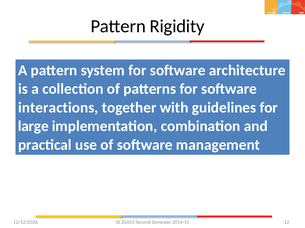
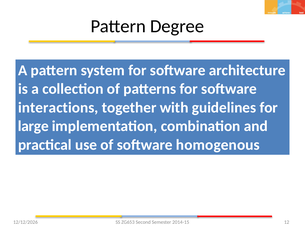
Rigidity: Rigidity -> Degree
management: management -> homogenous
